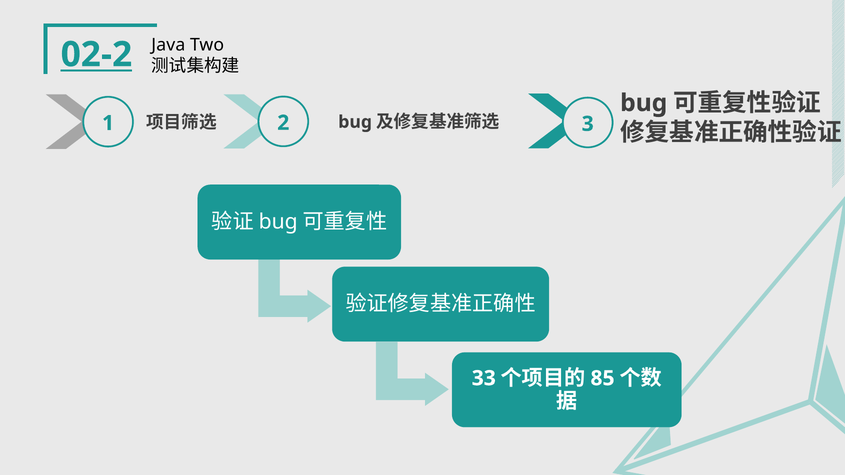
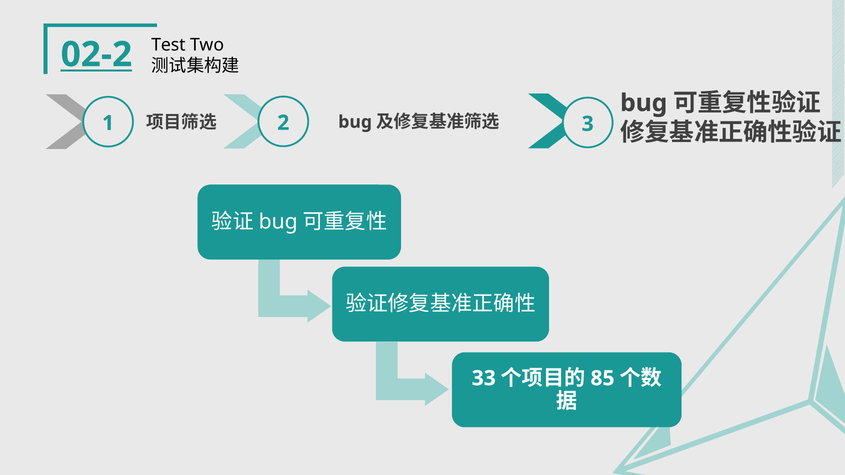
Java: Java -> Test
